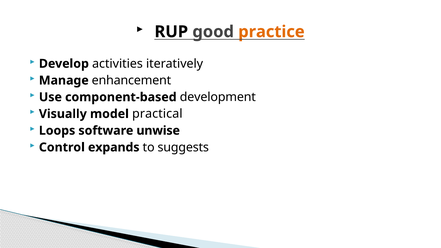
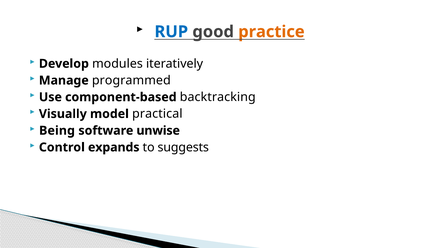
RUP colour: black -> blue
activities: activities -> modules
enhancement: enhancement -> programmed
development: development -> backtracking
Loops: Loops -> Being
